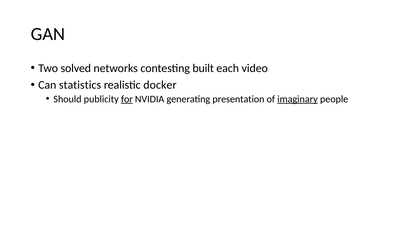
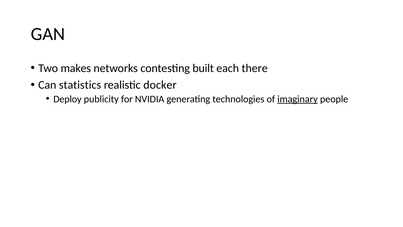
solved: solved -> makes
video: video -> there
Should: Should -> Deploy
for underline: present -> none
presentation: presentation -> technologies
